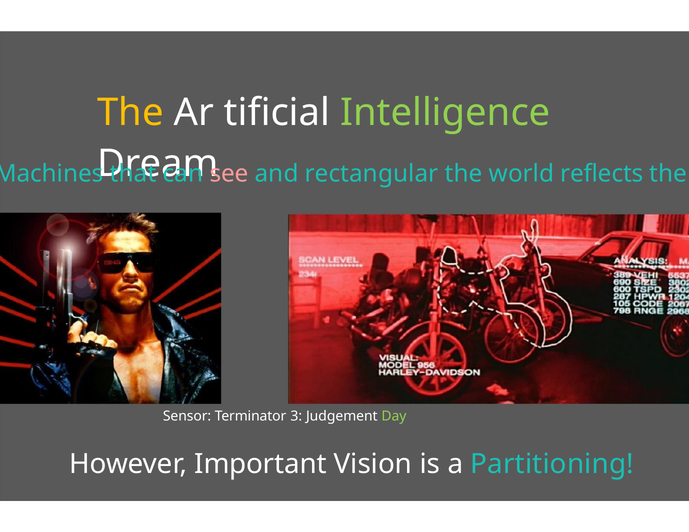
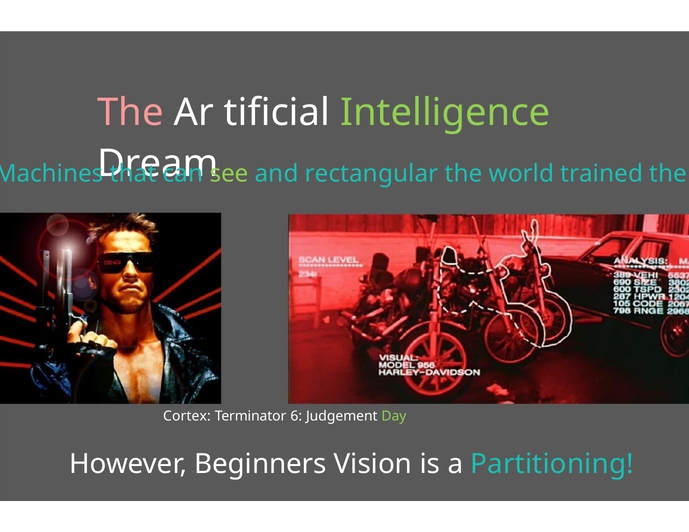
The at (130, 113) colour: yellow -> pink
see colour: pink -> light green
reflects: reflects -> trained
Sensor: Sensor -> Cortex
3: 3 -> 6
Important: Important -> Beginners
